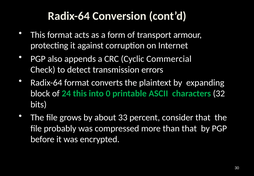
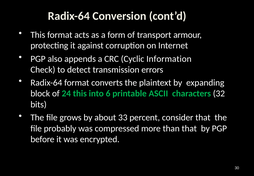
Commercial: Commercial -> Information
0: 0 -> 6
